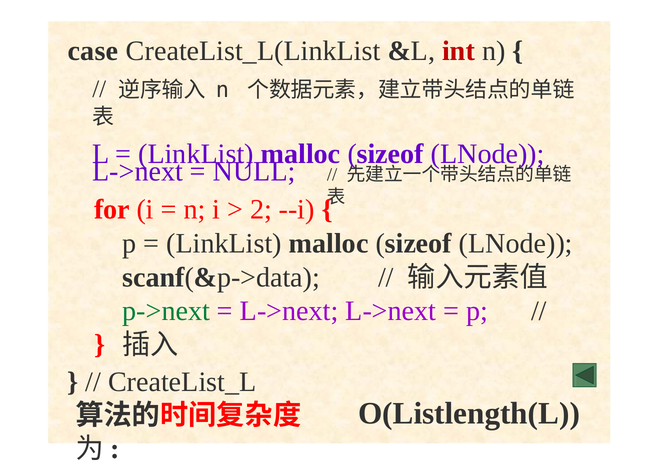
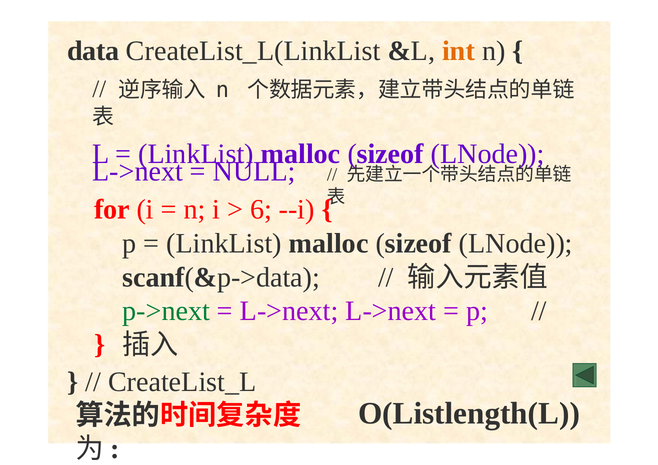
case: case -> data
int colour: red -> orange
2: 2 -> 6
